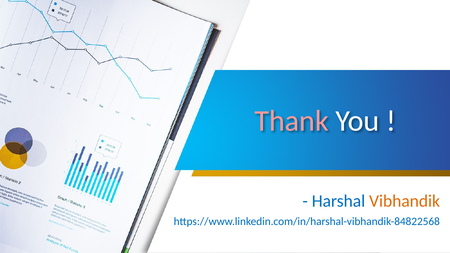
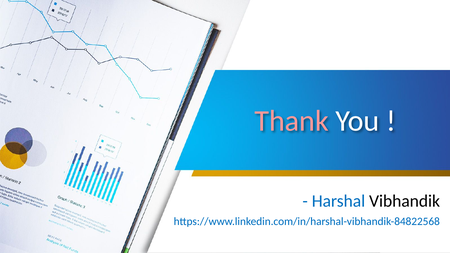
Vibhandik colour: orange -> black
